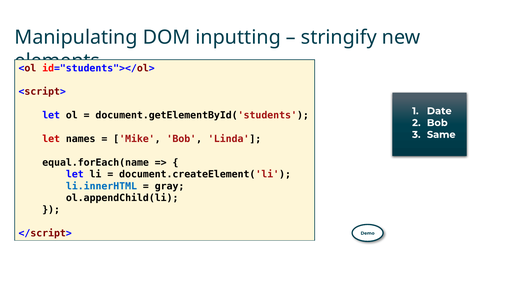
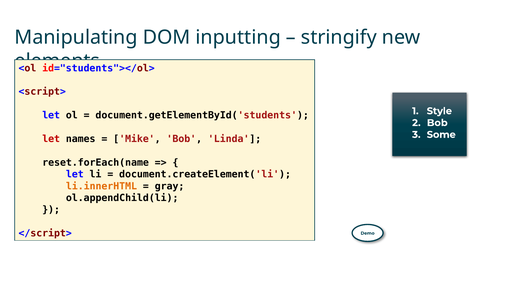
Date: Date -> Style
Same: Same -> Some
equal.forEach(name: equal.forEach(name -> reset.forEach(name
li.innerHTML colour: blue -> orange
